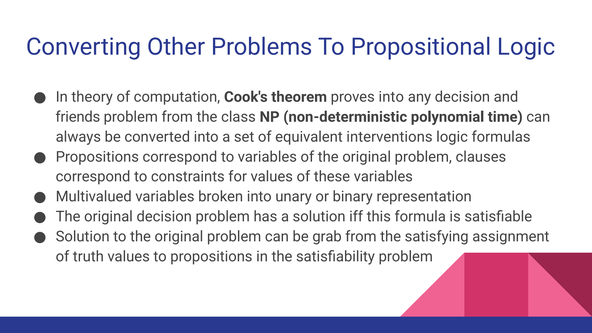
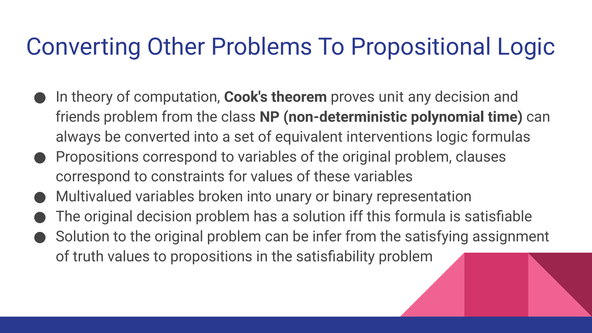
proves into: into -> unit
grab: grab -> infer
